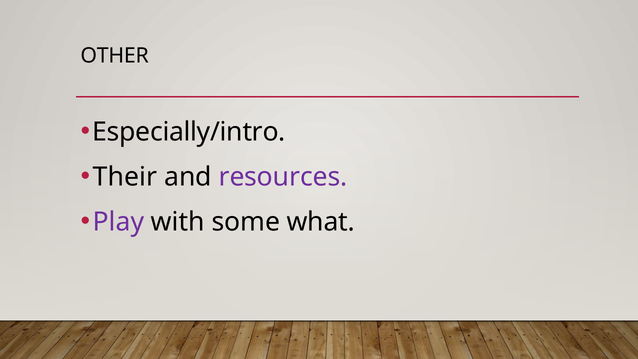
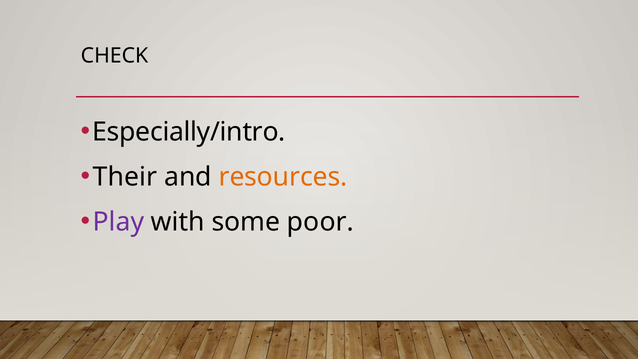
OTHER: OTHER -> CHECK
resources colour: purple -> orange
what: what -> poor
